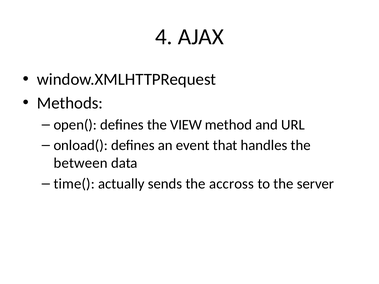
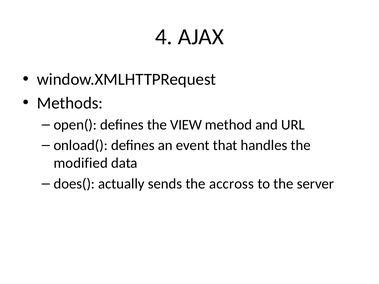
between: between -> modified
time(: time( -> does(
